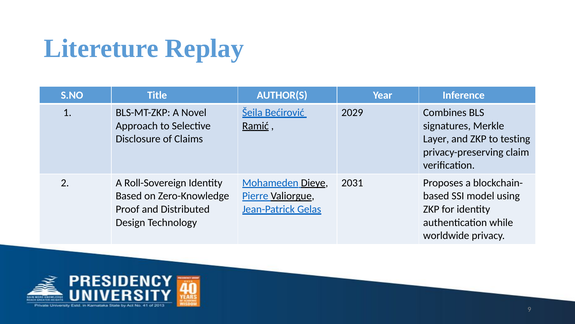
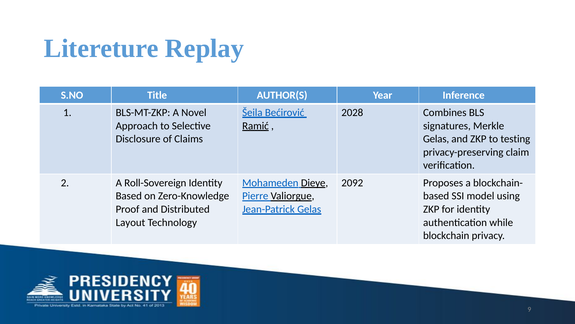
2029: 2029 -> 2028
Layer at (436, 139): Layer -> Gelas
2031: 2031 -> 2092
Design: Design -> Layout
worldwide: worldwide -> blockchain
